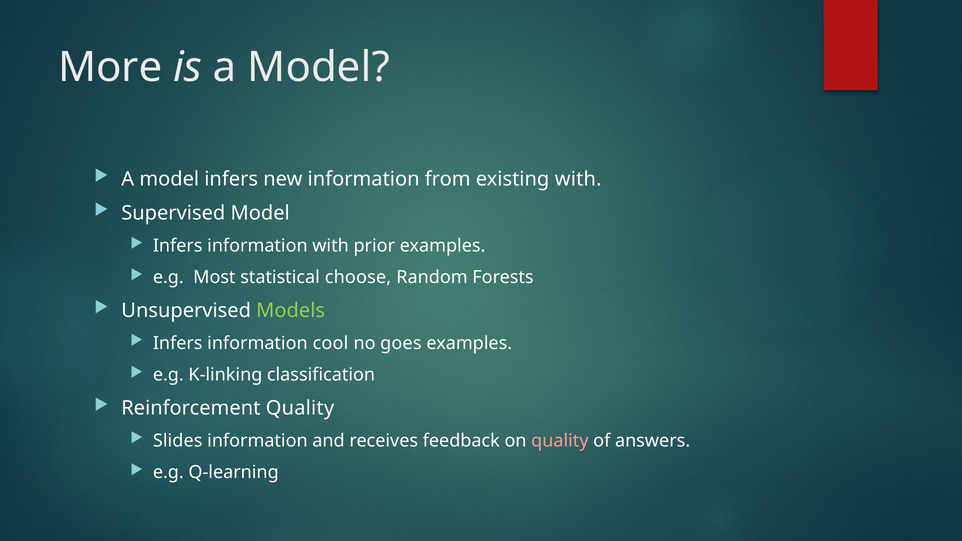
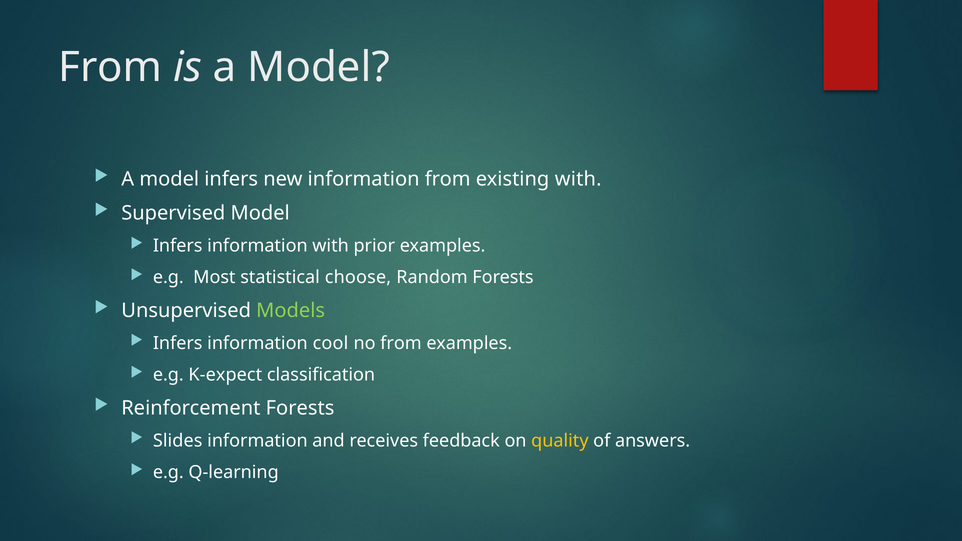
More at (110, 68): More -> From
no goes: goes -> from
K-linking: K-linking -> K-expect
Reinforcement Quality: Quality -> Forests
quality at (560, 441) colour: pink -> yellow
